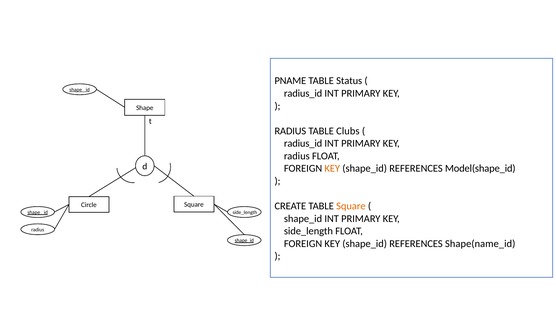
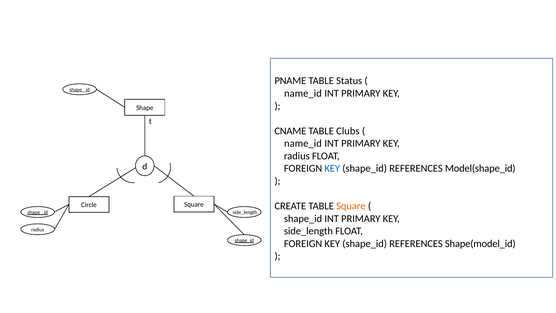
radius_id at (303, 93): radius_id -> name_id
RADIUS at (290, 131): RADIUS -> CNAME
radius_id at (303, 143): radius_id -> name_id
KEY at (332, 168) colour: orange -> blue
Shape(name_id: Shape(name_id -> Shape(model_id
